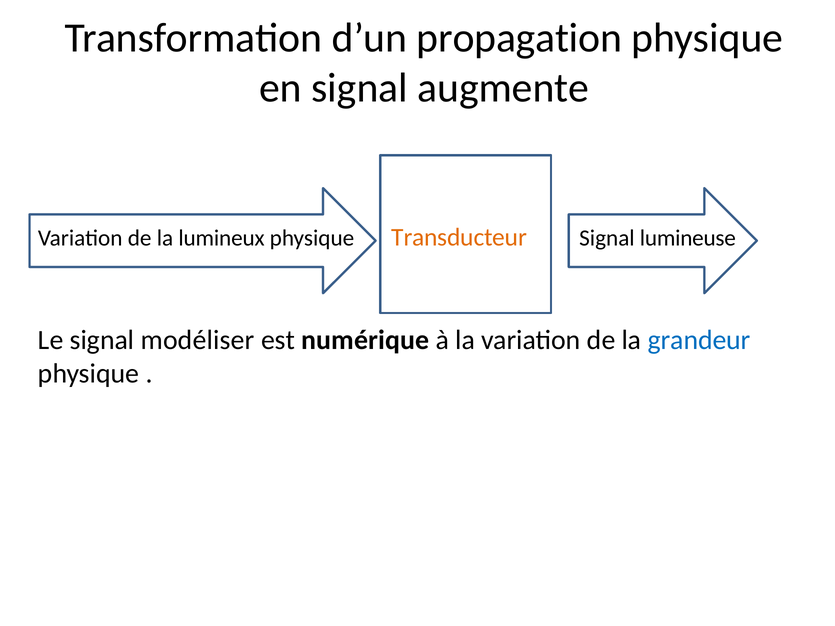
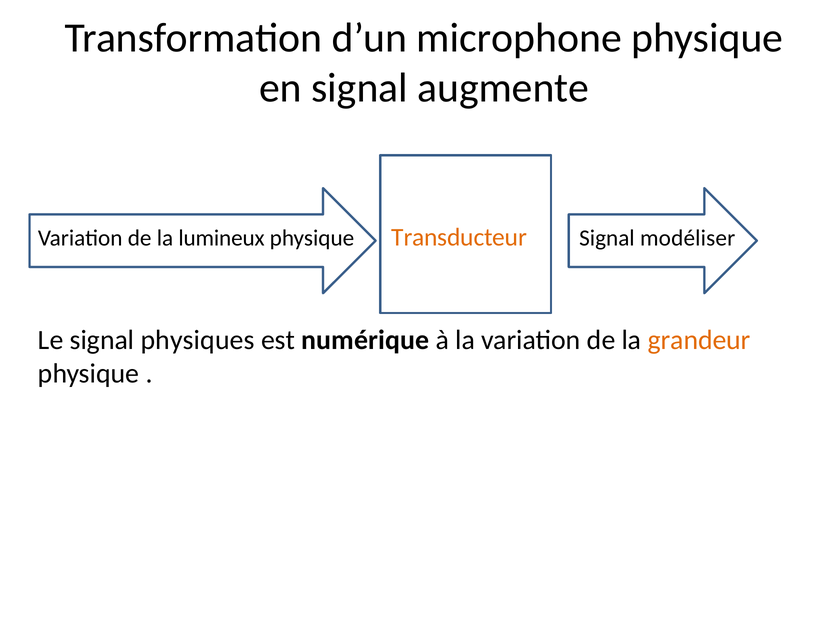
propagation: propagation -> microphone
lumineuse: lumineuse -> modéliser
modéliser: modéliser -> physiques
grandeur colour: blue -> orange
